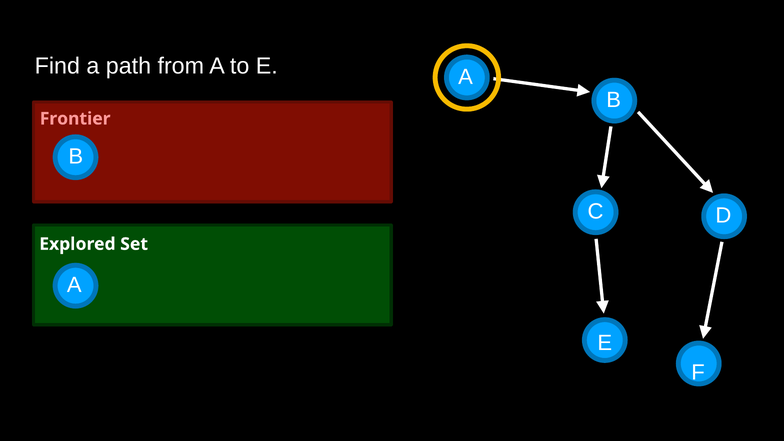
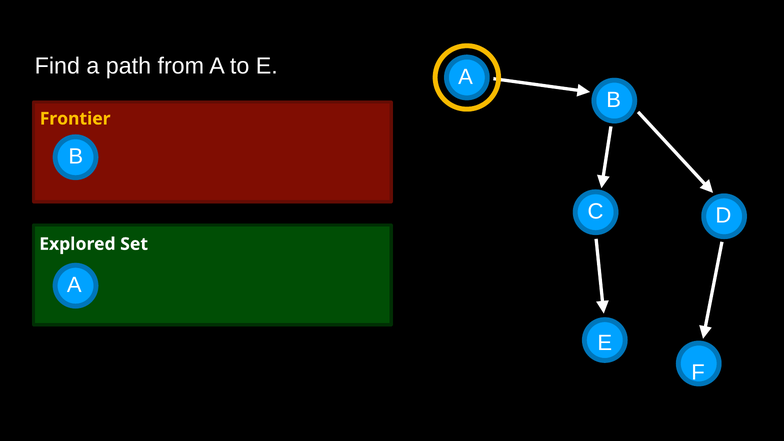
Frontier colour: pink -> yellow
